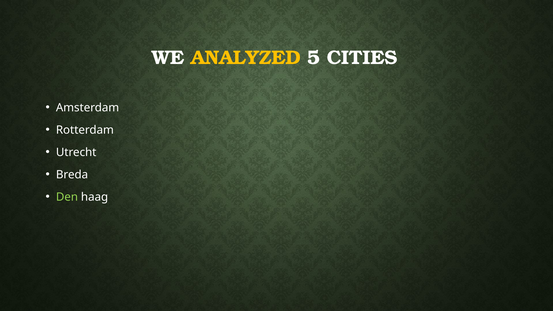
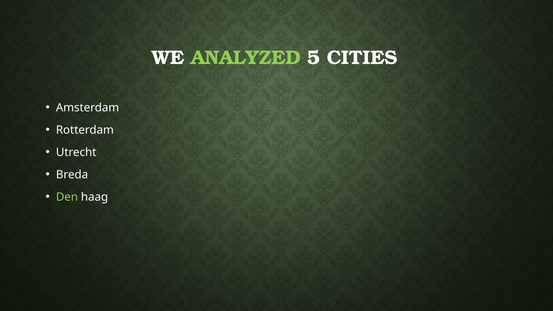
ANALYZED colour: yellow -> light green
